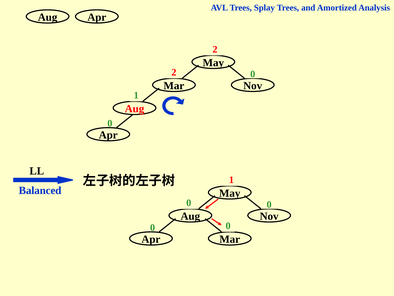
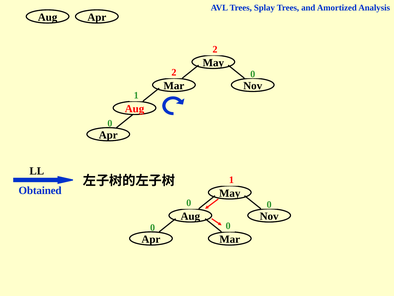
Balanced: Balanced -> Obtained
